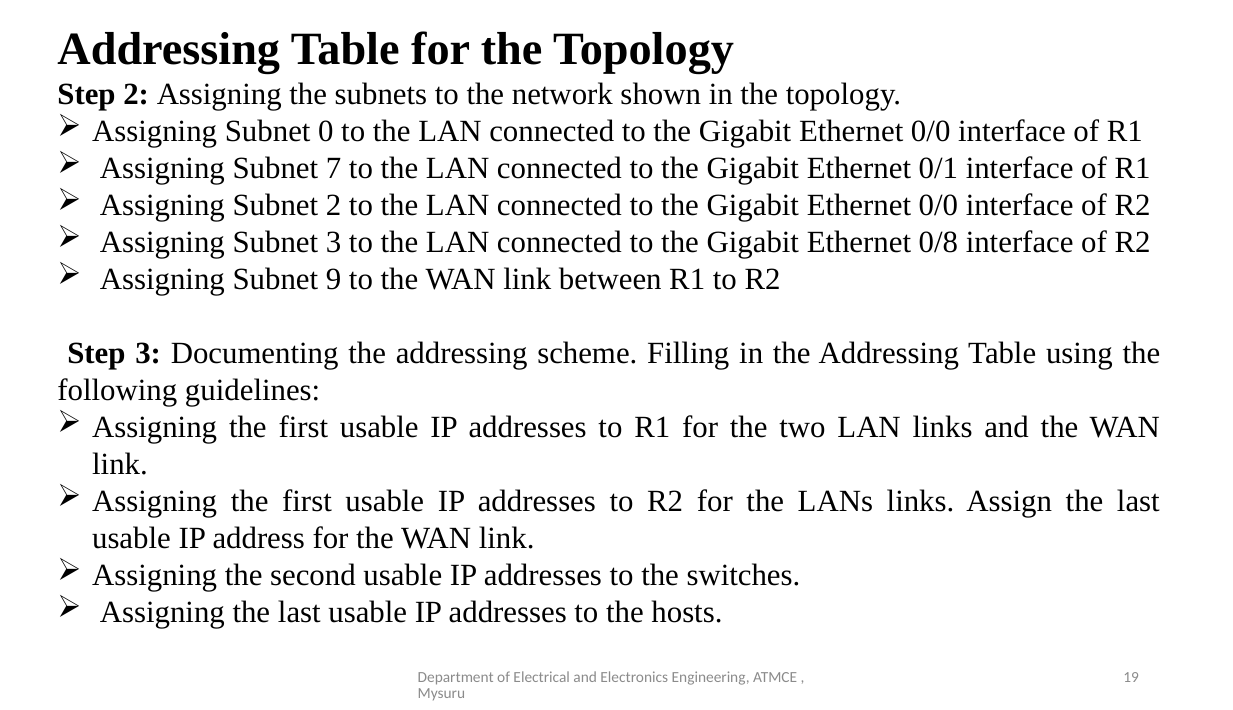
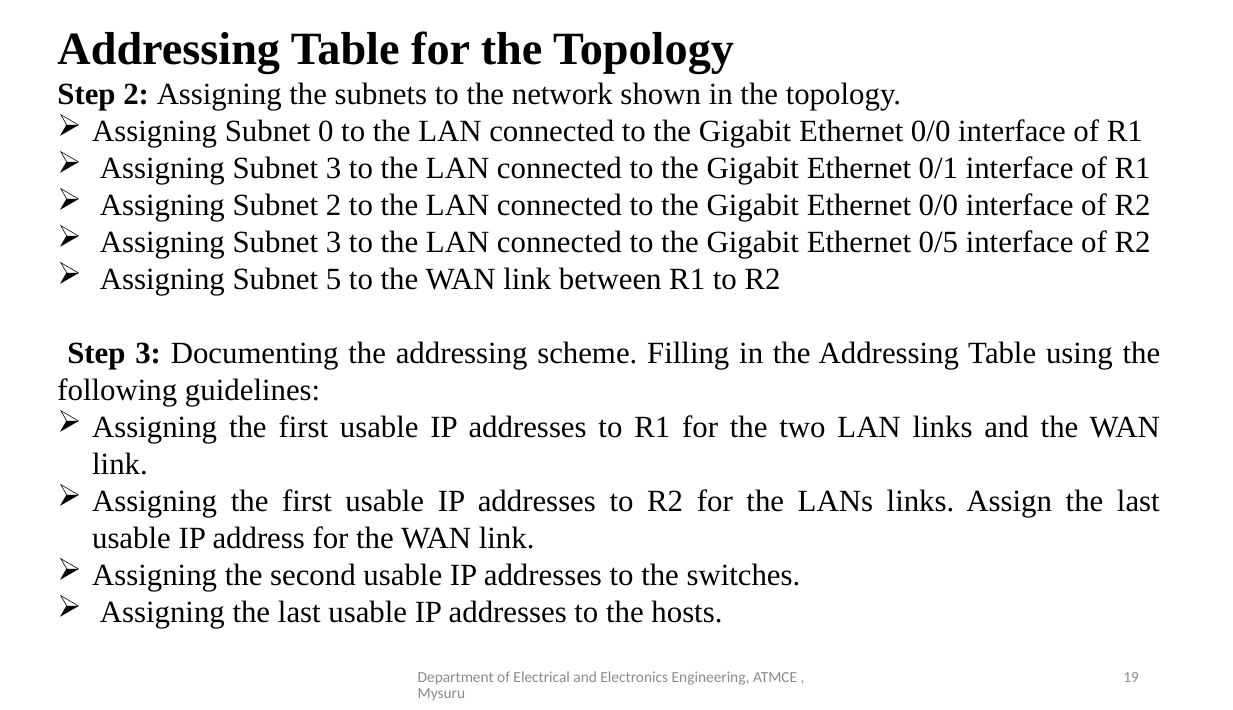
7 at (334, 169): 7 -> 3
0/8: 0/8 -> 0/5
9: 9 -> 5
